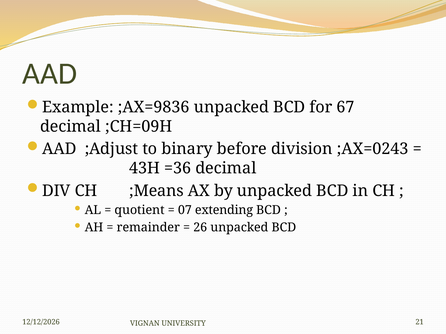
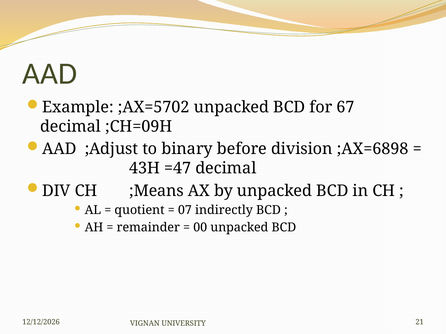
;AX=9836: ;AX=9836 -> ;AX=5702
;AX=0243: ;AX=0243 -> ;AX=6898
=36: =36 -> =47
extending: extending -> indirectly
26: 26 -> 00
